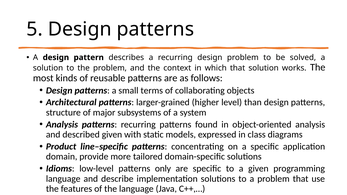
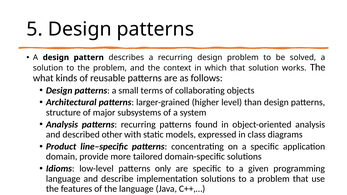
most: most -> what
described given: given -> other
